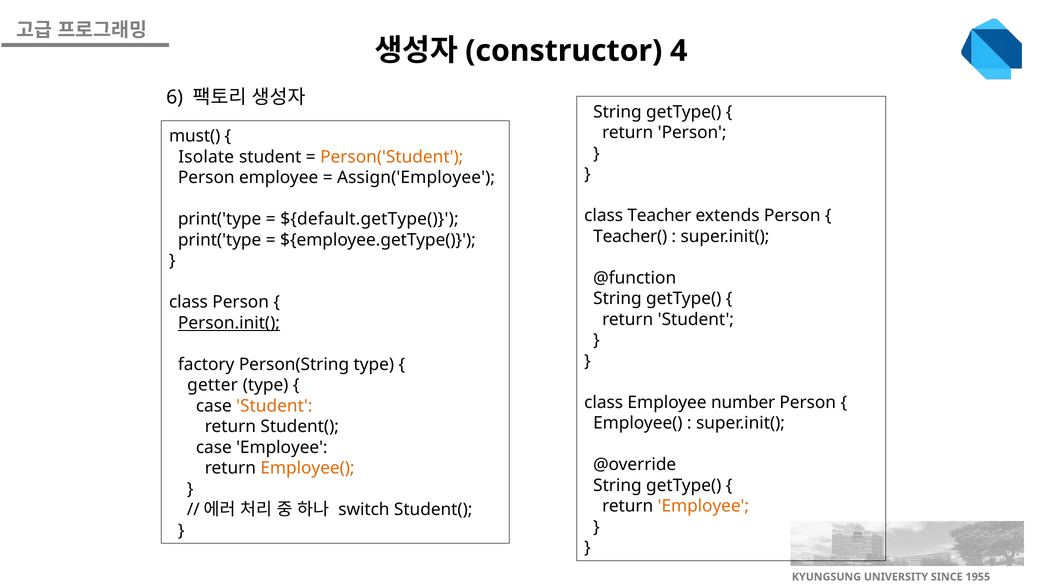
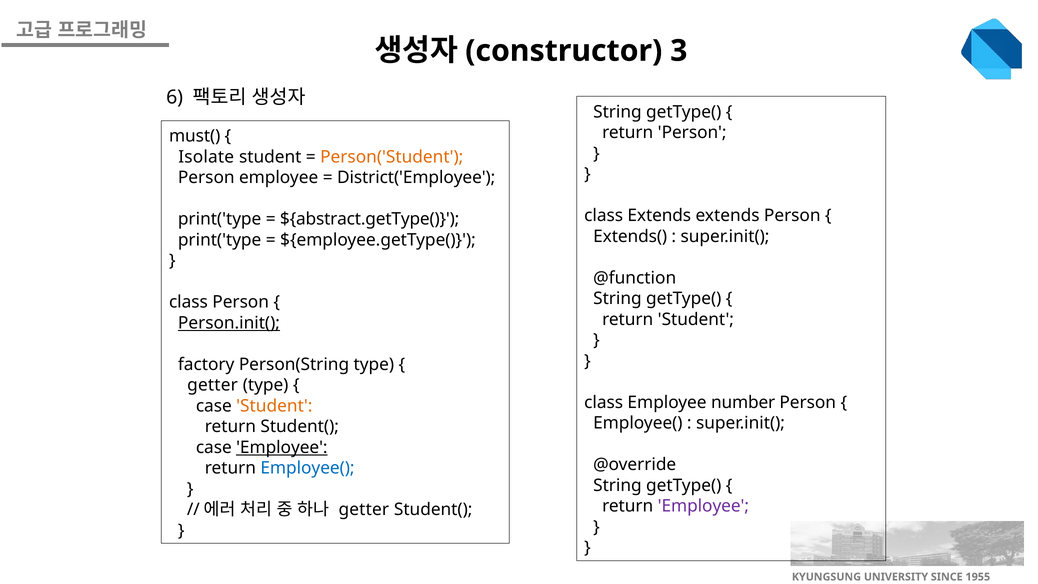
4: 4 -> 3
Assign('Employee: Assign('Employee -> District('Employee
class Teacher: Teacher -> Extends
${default.getType(: ${default.getType( -> ${abstract.getType(
Teacher(: Teacher( -> Extends(
Employee at (282, 447) underline: none -> present
Employee( at (307, 468) colour: orange -> blue
Employee at (703, 506) colour: orange -> purple
switch at (364, 510): switch -> getter
